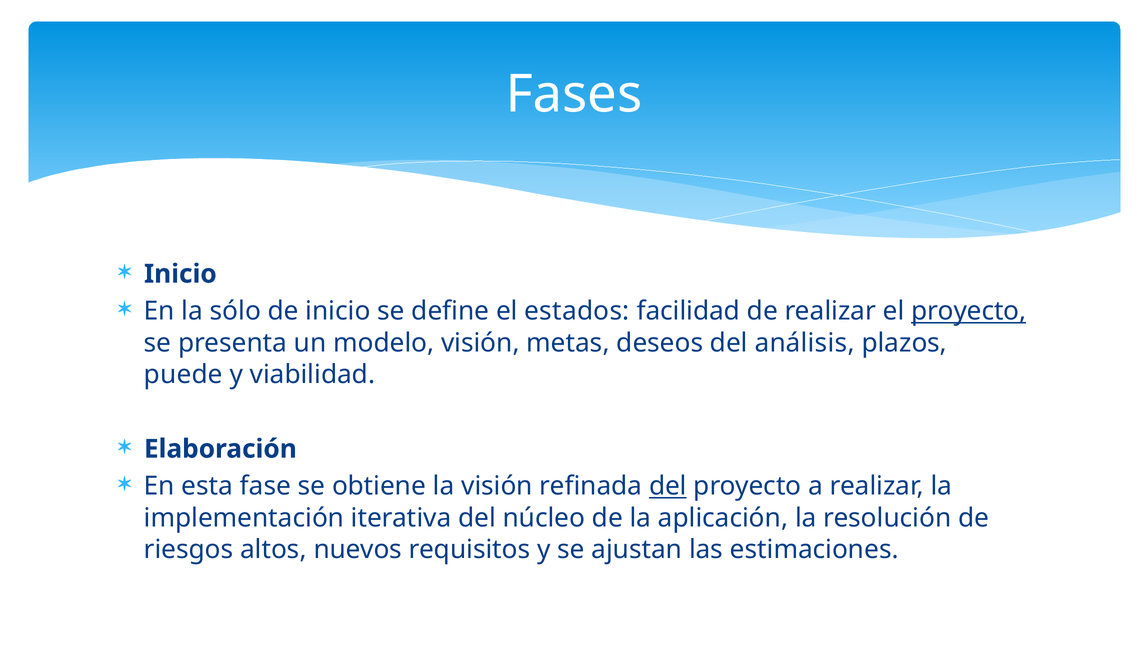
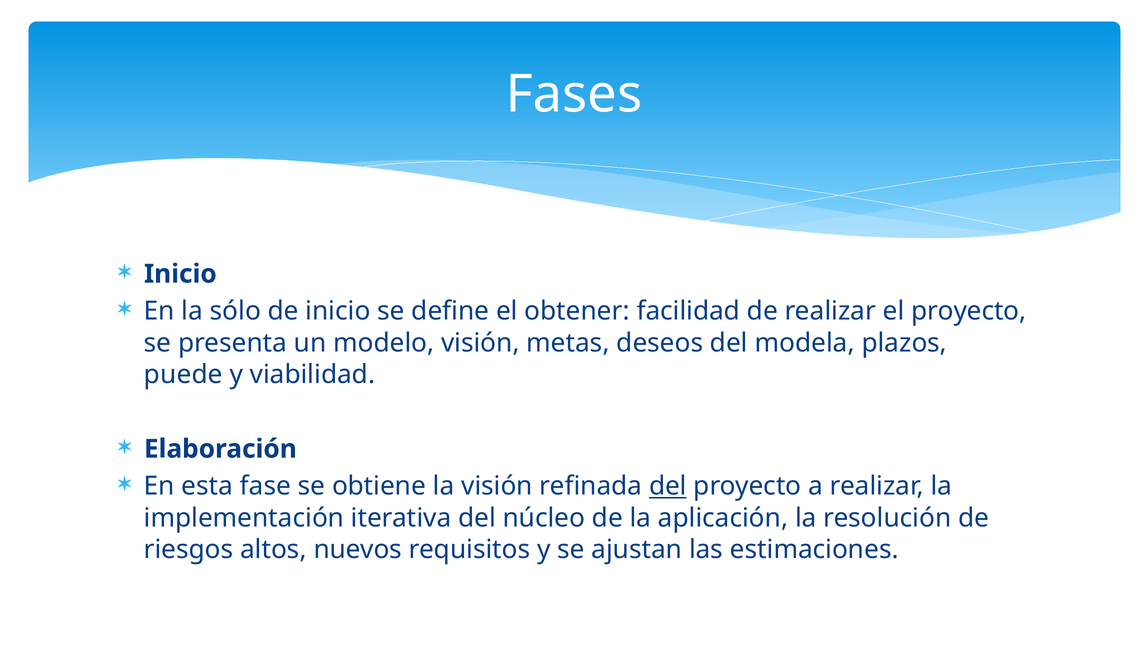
estados: estados -> obtener
proyecto at (969, 311) underline: present -> none
análisis: análisis -> modela
